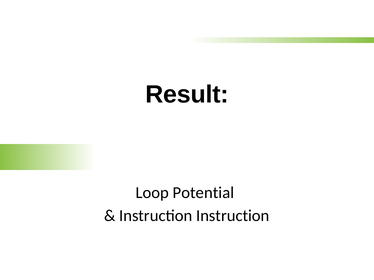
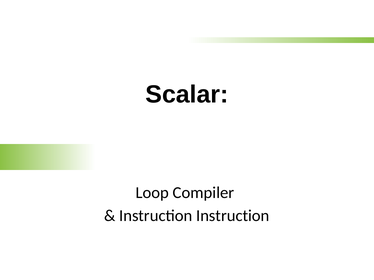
Result: Result -> Scalar
Potential: Potential -> Compiler
